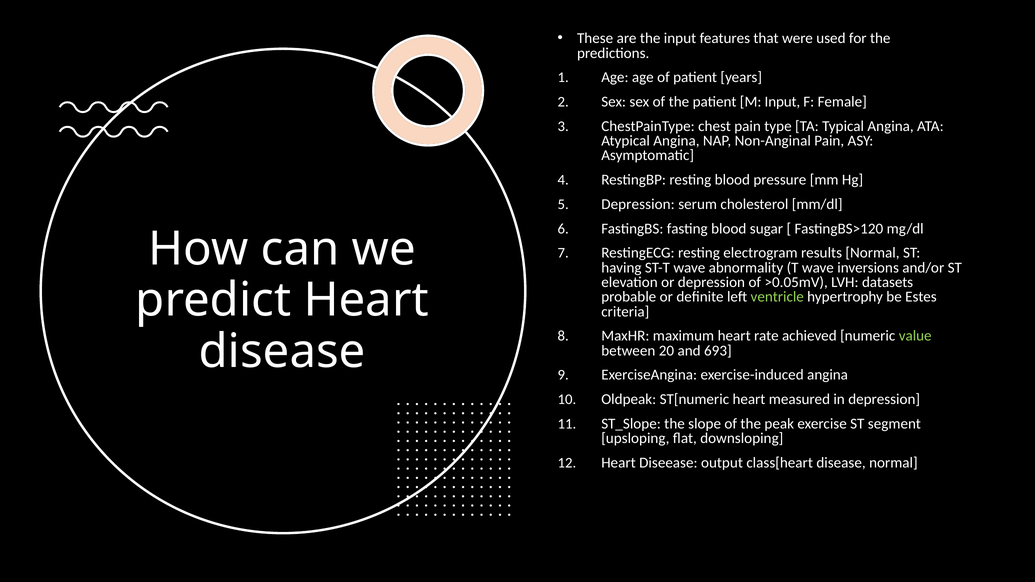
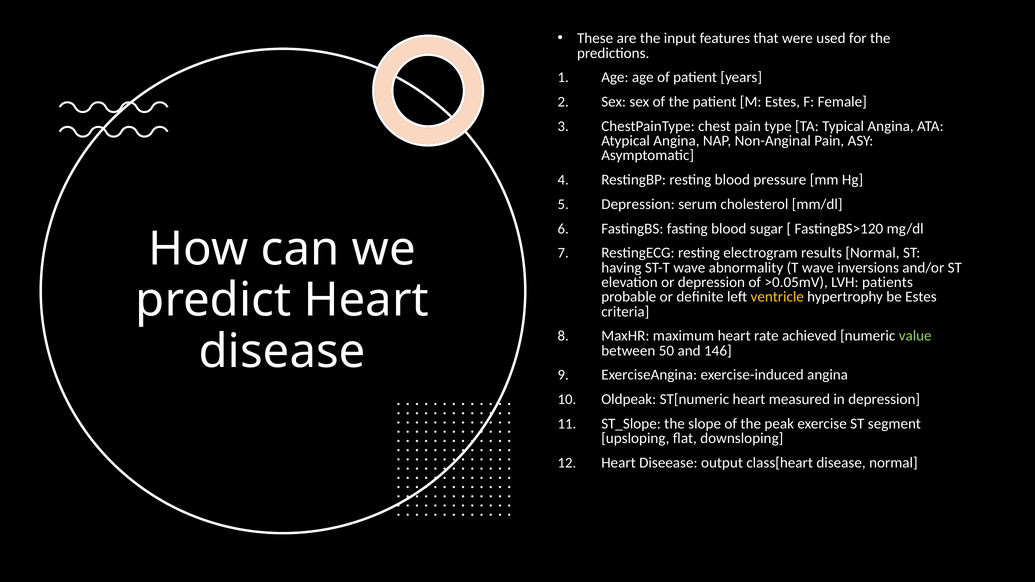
M Input: Input -> Estes
datasets: datasets -> patients
ventricle colour: light green -> yellow
20: 20 -> 50
693: 693 -> 146
